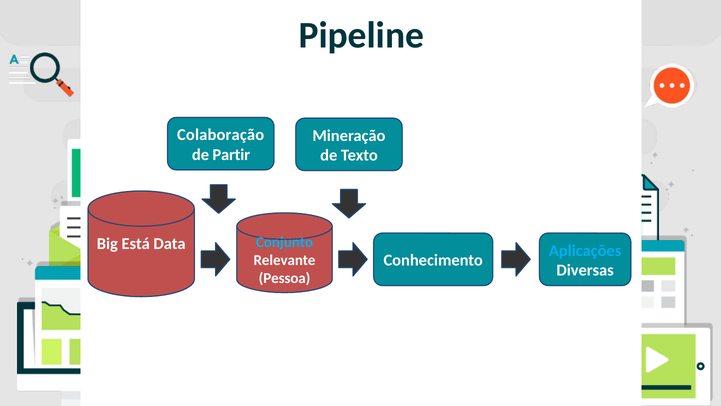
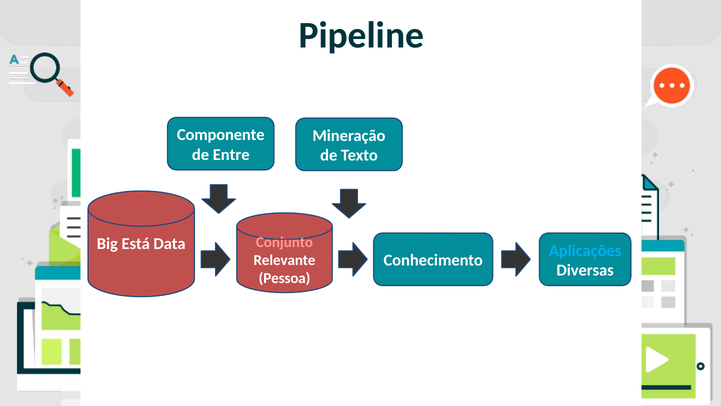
Colaboração: Colaboração -> Componente
Partir: Partir -> Entre
Conjunto colour: light blue -> pink
